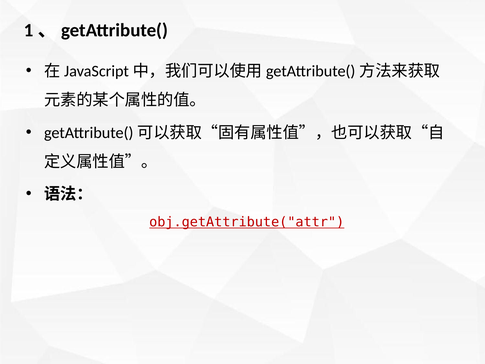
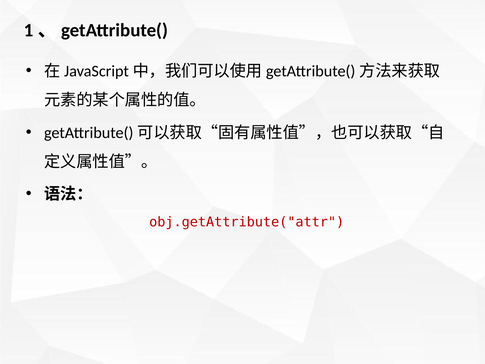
obj.getAttribute("attr underline: present -> none
